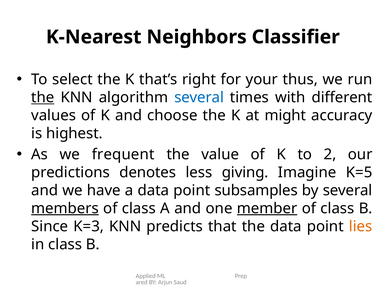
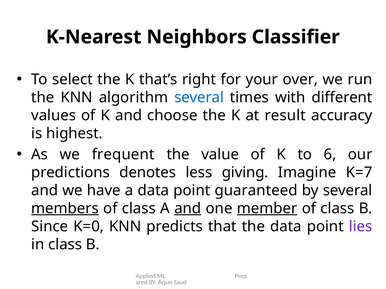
thus: thus -> over
the at (43, 98) underline: present -> none
might: might -> result
2: 2 -> 6
K=5: K=5 -> K=7
subsamples: subsamples -> guaranteed
and at (188, 209) underline: none -> present
K=3: K=3 -> K=0
lies colour: orange -> purple
